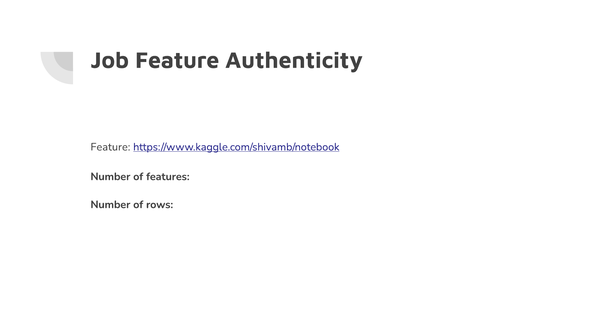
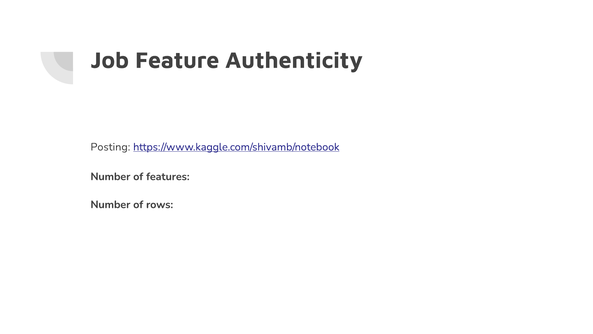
Feature at (110, 147): Feature -> Posting
